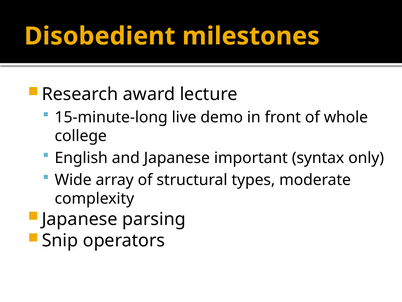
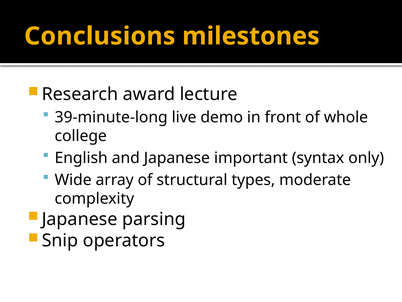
Disobedient: Disobedient -> Conclusions
15-minute-long: 15-minute-long -> 39-minute-long
